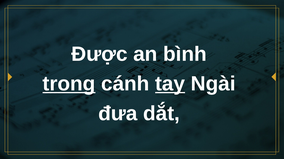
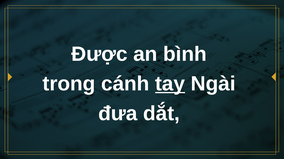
trong underline: present -> none
